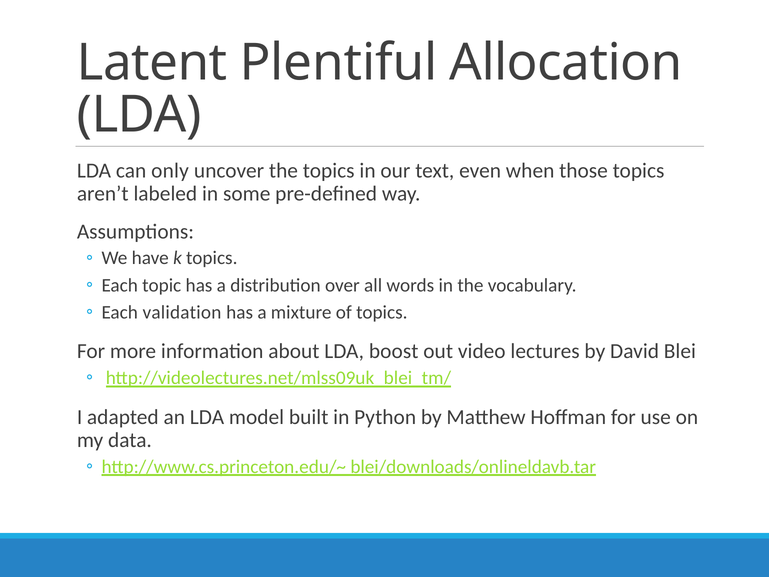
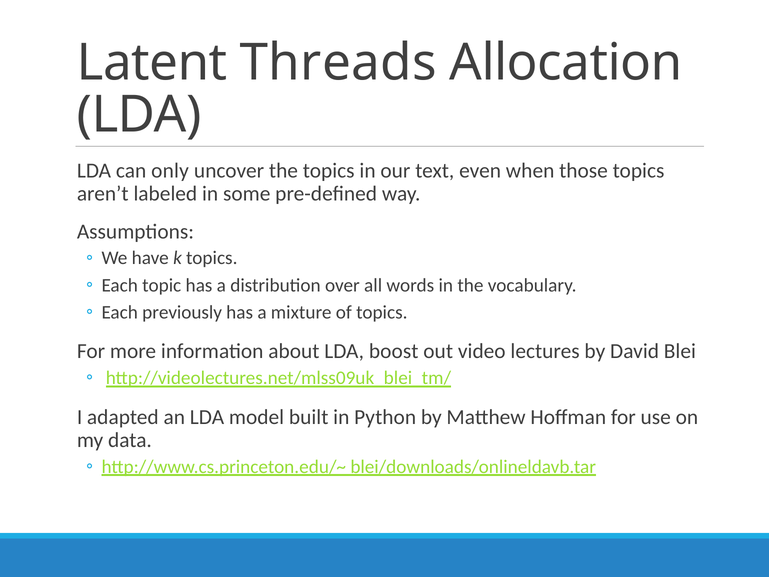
Plentiful: Plentiful -> Threads
validation: validation -> previously
